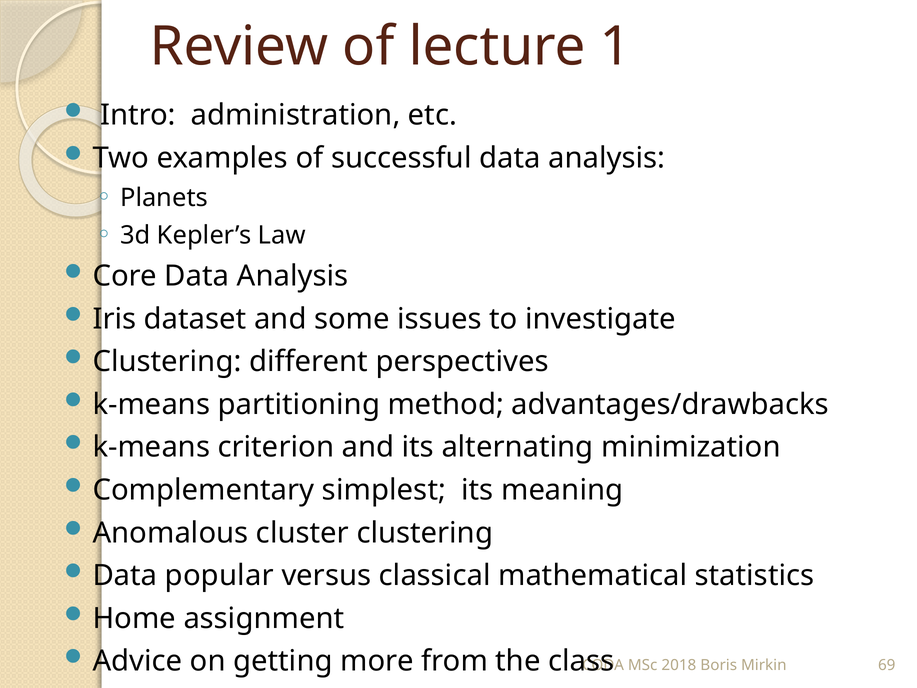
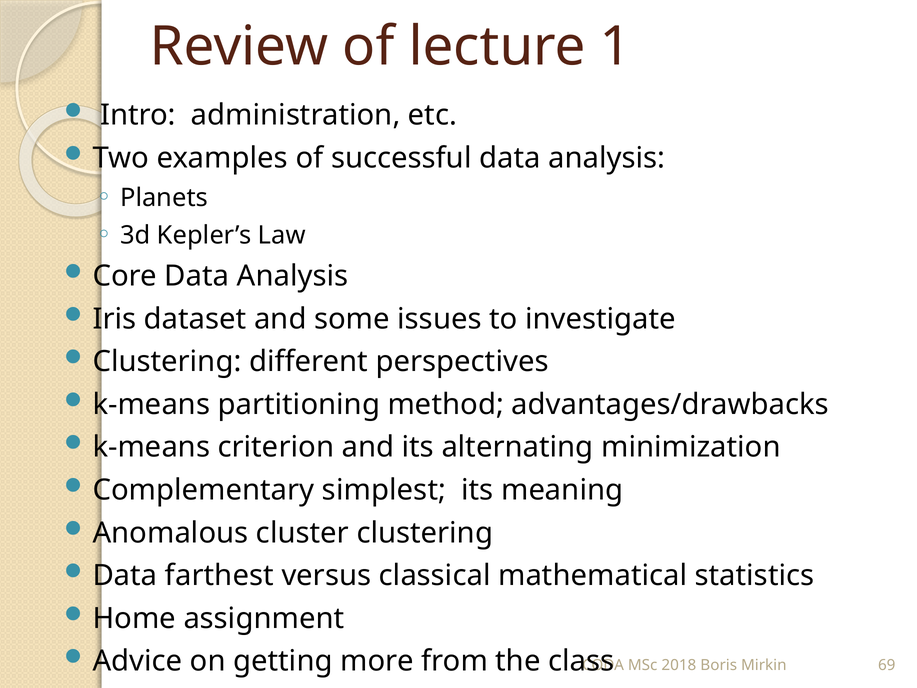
popular: popular -> farthest
